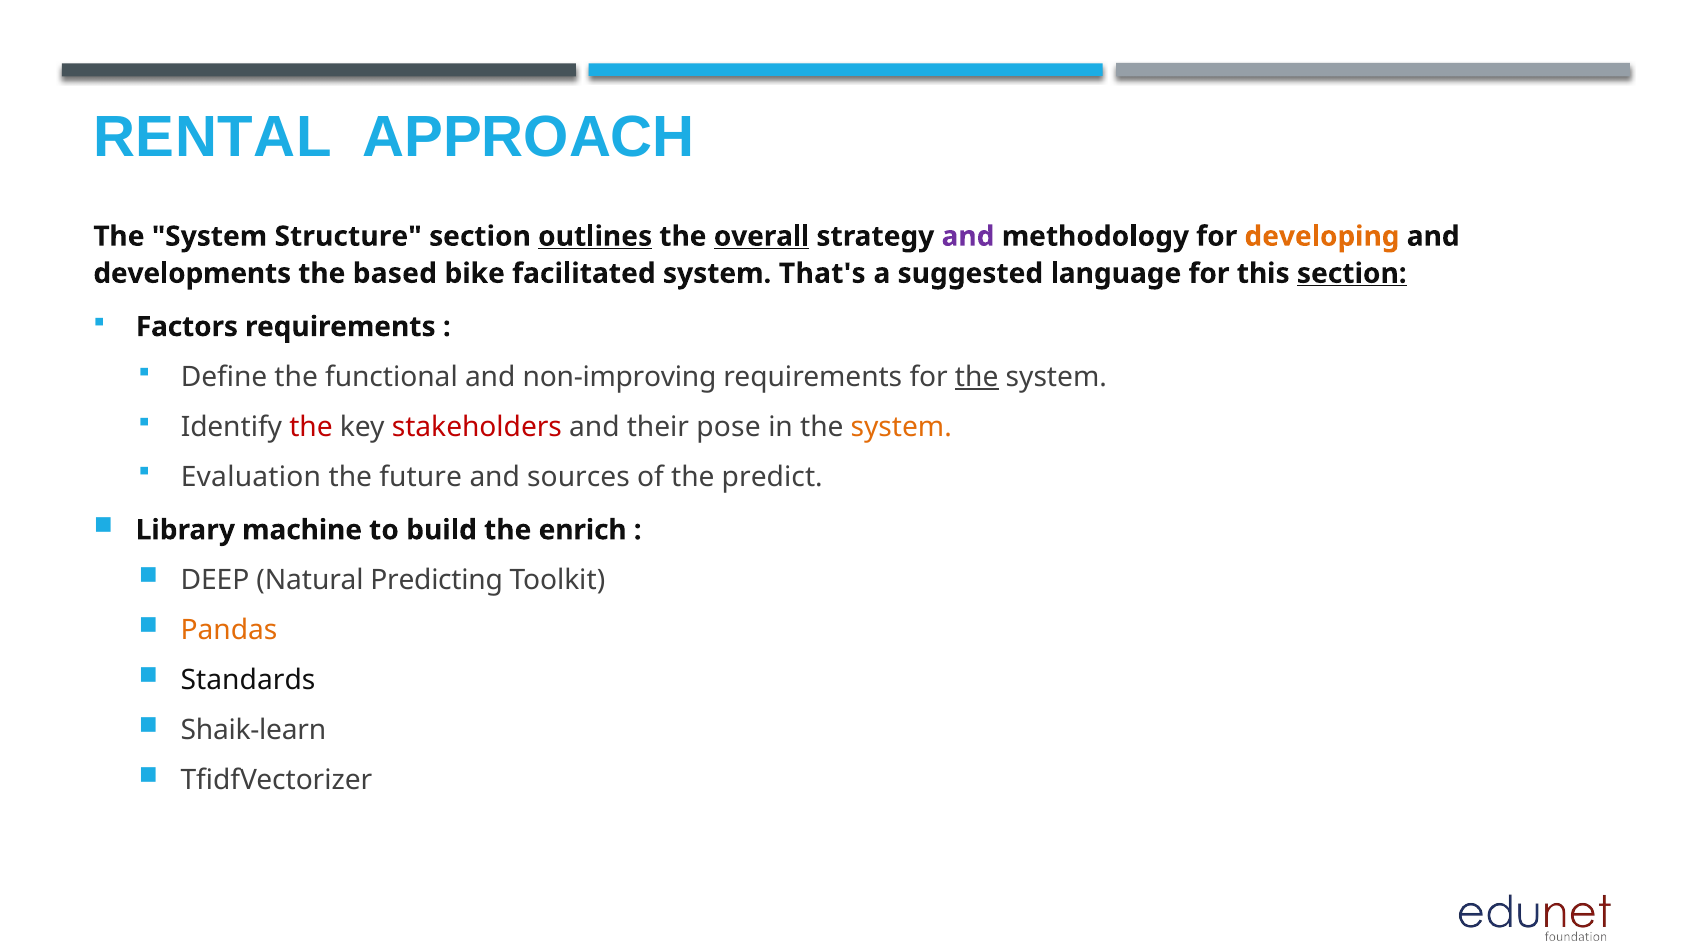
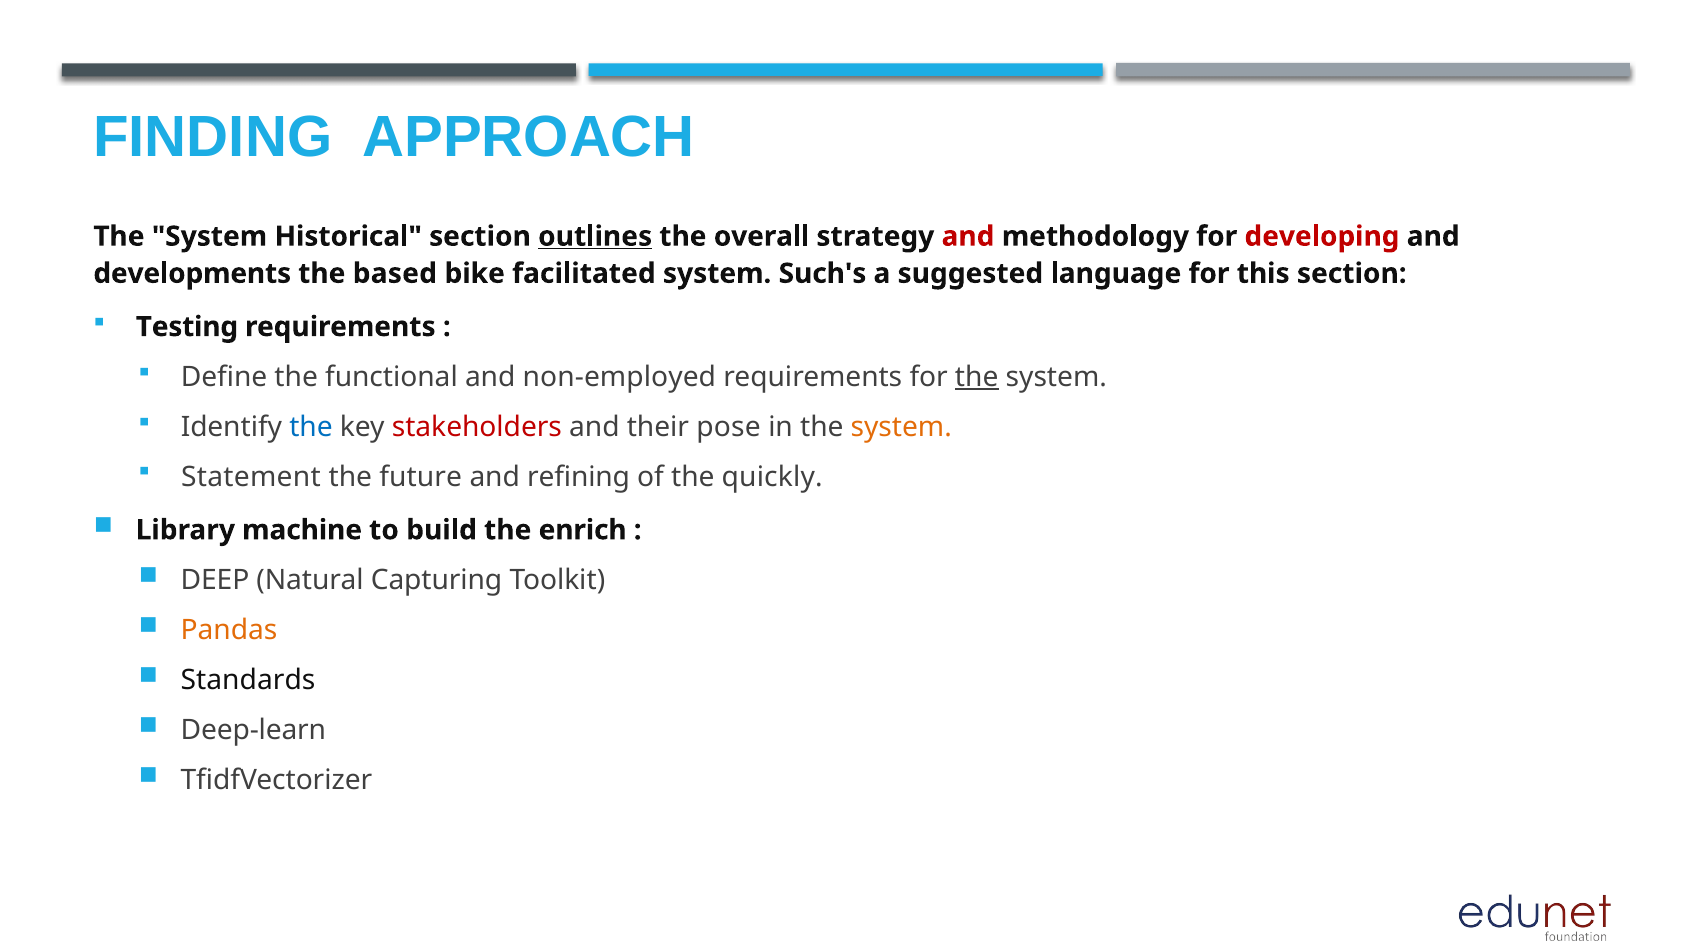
RENTAL: RENTAL -> FINDING
Structure: Structure -> Historical
overall underline: present -> none
and at (968, 237) colour: purple -> red
developing colour: orange -> red
That's: That's -> Such's
section at (1352, 274) underline: present -> none
Factors: Factors -> Testing
non-improving: non-improving -> non-employed
the at (311, 427) colour: red -> blue
Evaluation: Evaluation -> Statement
sources: sources -> refining
predict: predict -> quickly
Predicting: Predicting -> Capturing
Shaik-learn: Shaik-learn -> Deep-learn
